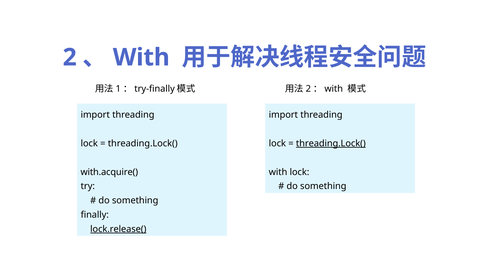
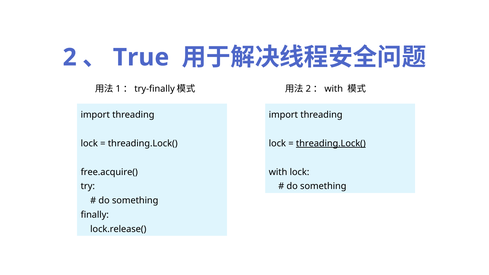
With at (141, 57): With -> True
with.acquire(: with.acquire( -> free.acquire(
lock.release( underline: present -> none
